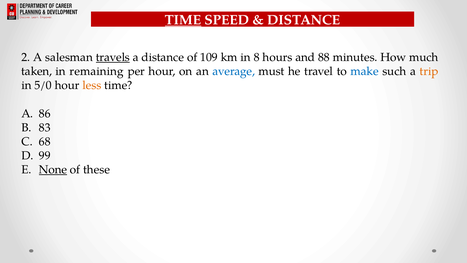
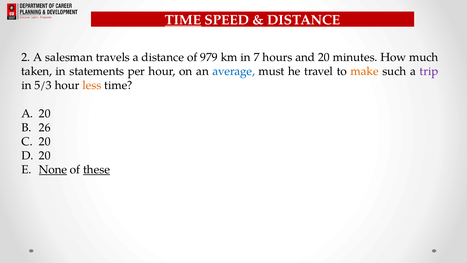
travels underline: present -> none
109: 109 -> 979
8: 8 -> 7
and 88: 88 -> 20
remaining: remaining -> statements
make colour: blue -> orange
trip colour: orange -> purple
5/0: 5/0 -> 5/3
A 86: 86 -> 20
83: 83 -> 26
68 at (45, 141): 68 -> 20
99 at (45, 155): 99 -> 20
these underline: none -> present
